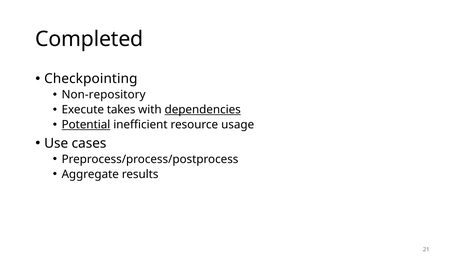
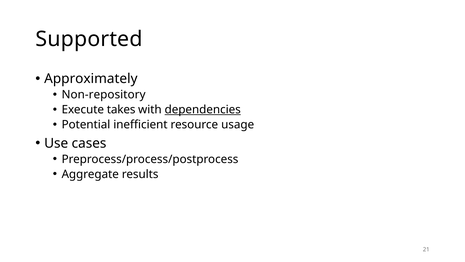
Completed: Completed -> Supported
Checkpointing: Checkpointing -> Approximately
Potential underline: present -> none
